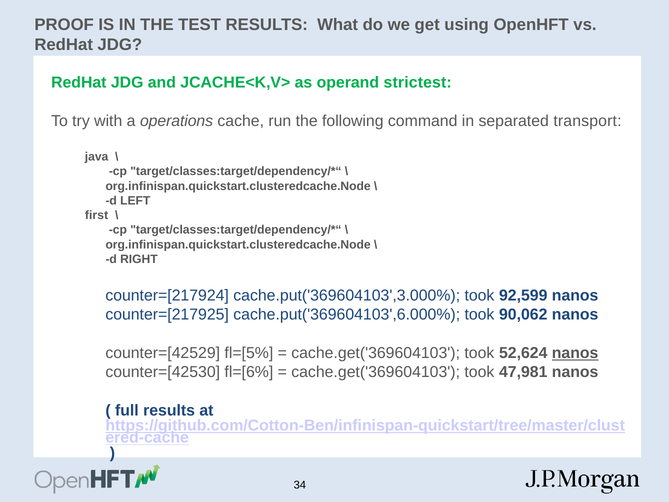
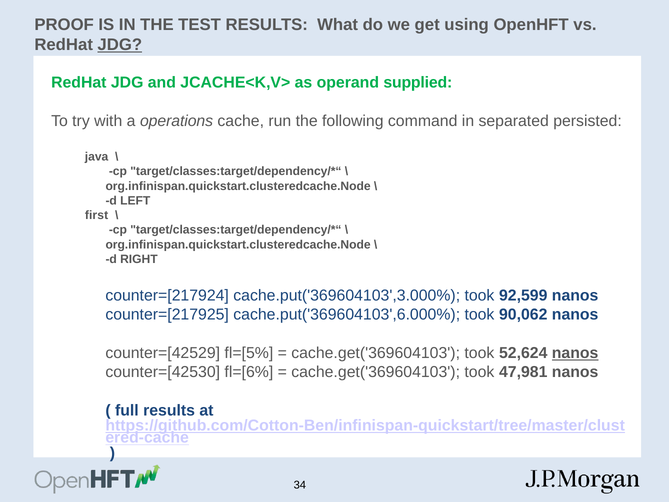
JDG at (120, 45) underline: none -> present
strictest: strictest -> supplied
transport: transport -> persisted
